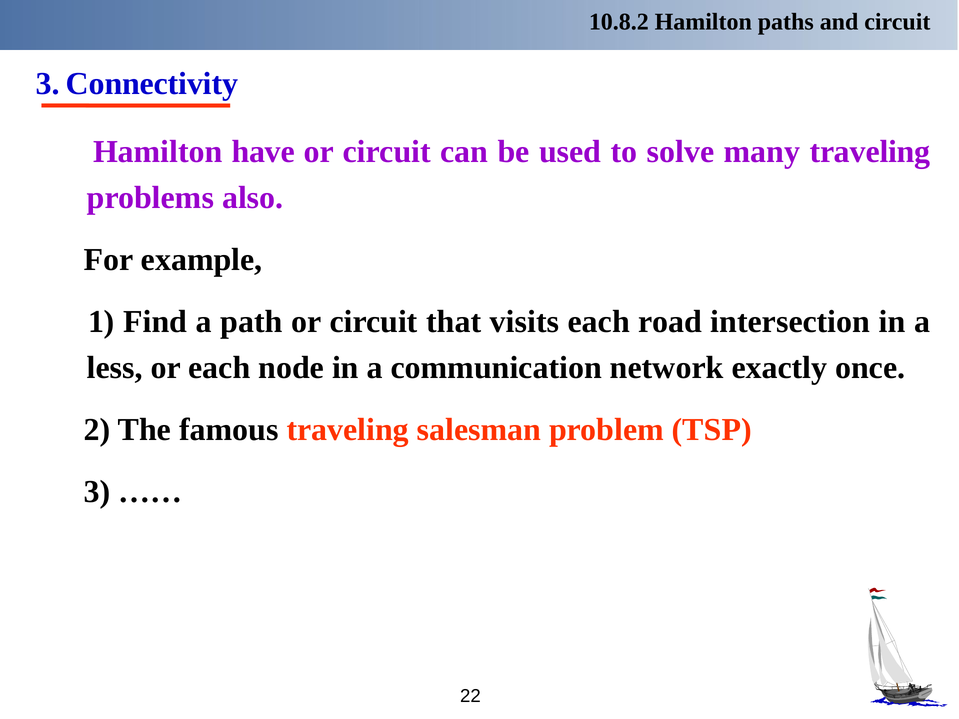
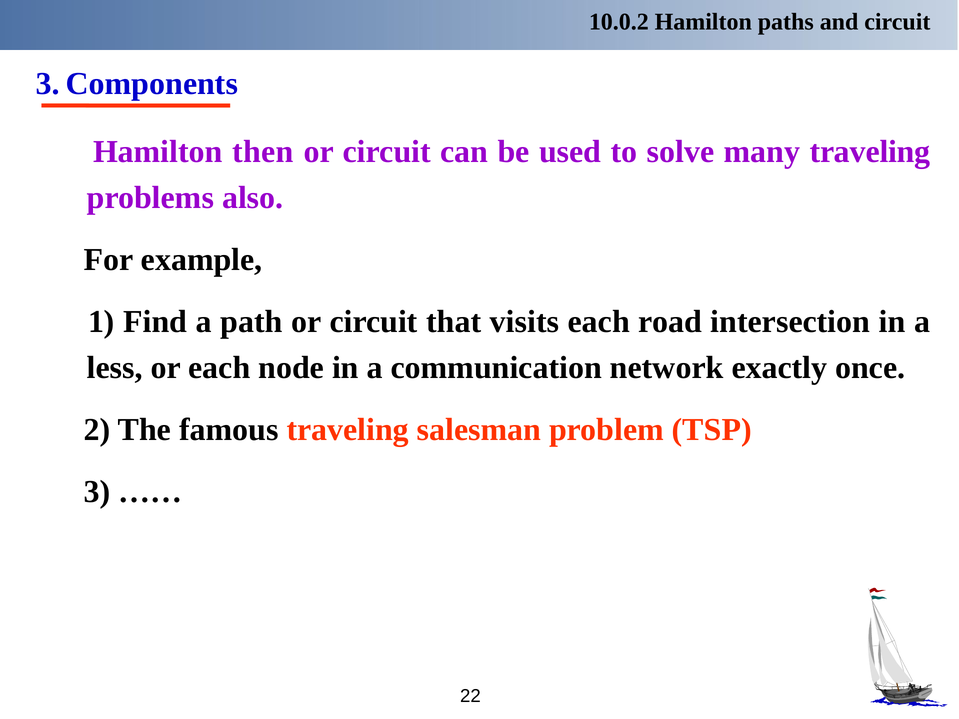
10.8.2: 10.8.2 -> 10.0.2
Connectivity: Connectivity -> Components
have: have -> then
